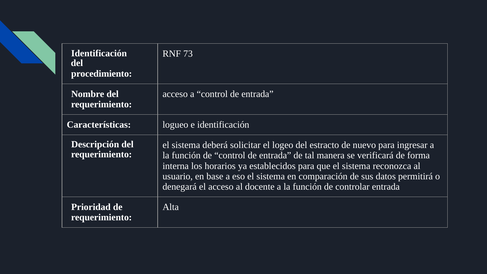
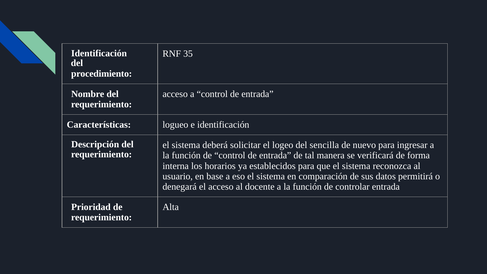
73: 73 -> 35
estracto: estracto -> sencilla
